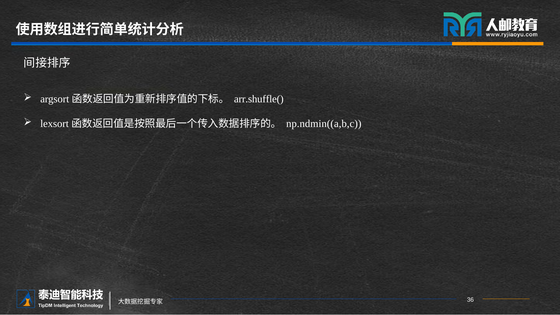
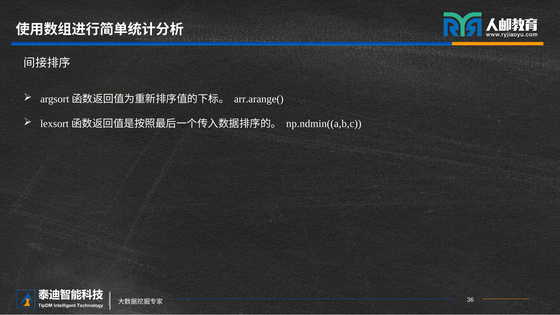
arr.shuffle(: arr.shuffle( -> arr.arange(
